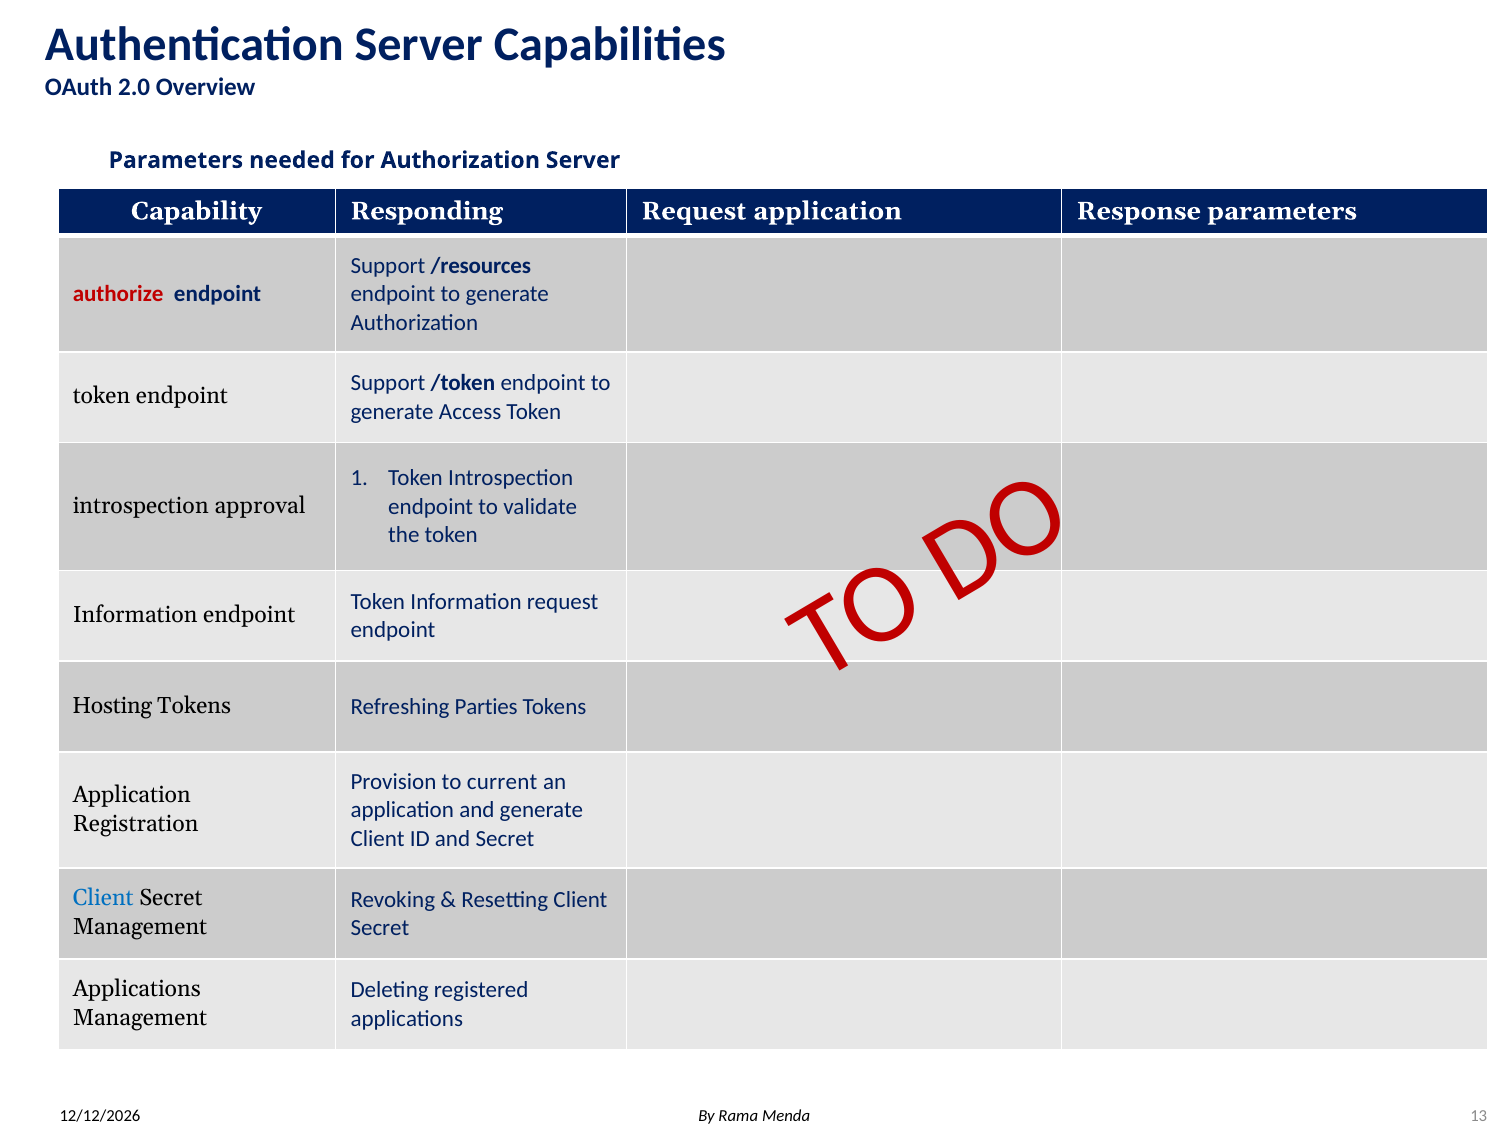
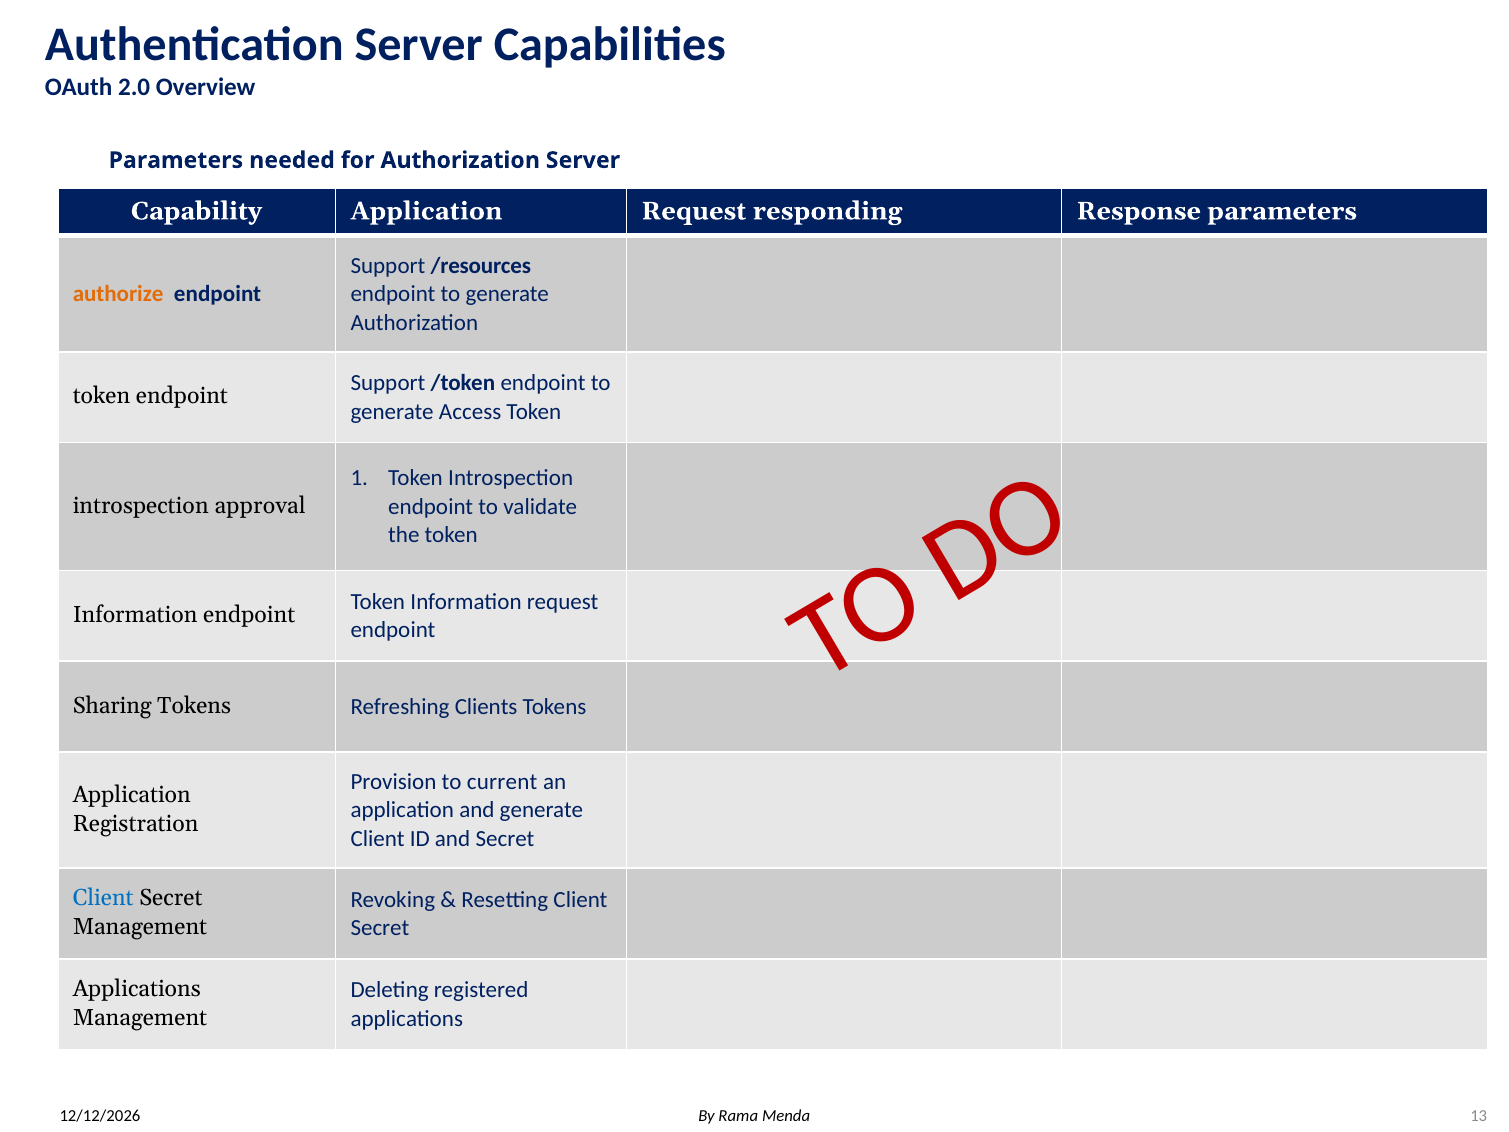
Capability Responding: Responding -> Application
Request application: application -> responding
authorize colour: red -> orange
Hosting: Hosting -> Sharing
Parties: Parties -> Clients
